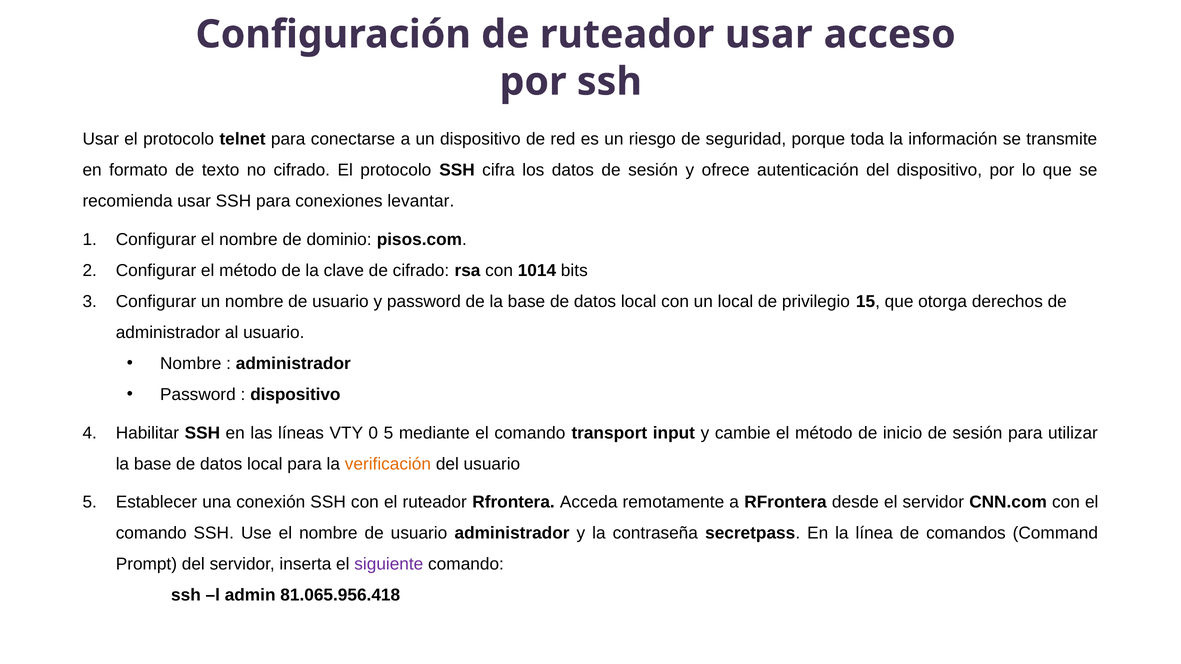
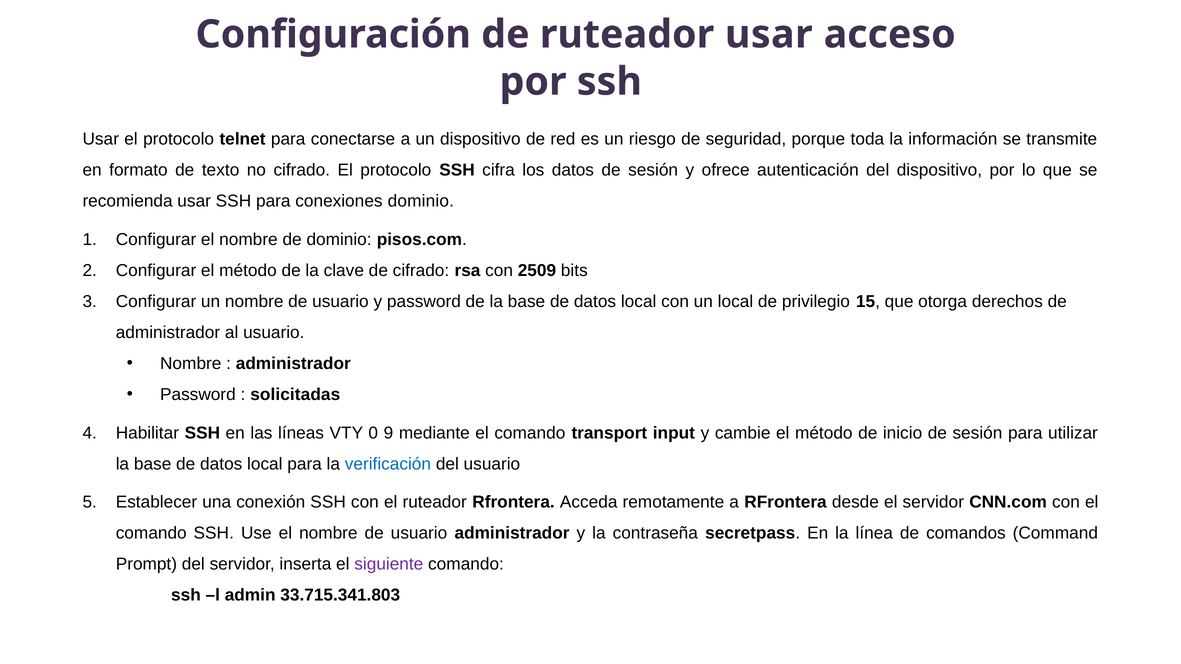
conexiones levantar: levantar -> dominio
1014: 1014 -> 2509
dispositivo at (295, 395): dispositivo -> solicitadas
0 5: 5 -> 9
verificación colour: orange -> blue
81.065.956.418: 81.065.956.418 -> 33.715.341.803
